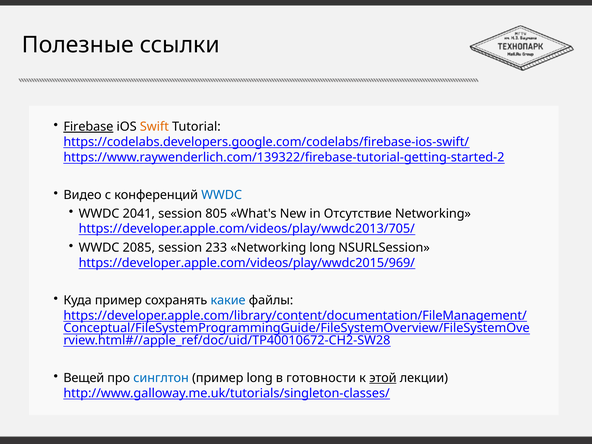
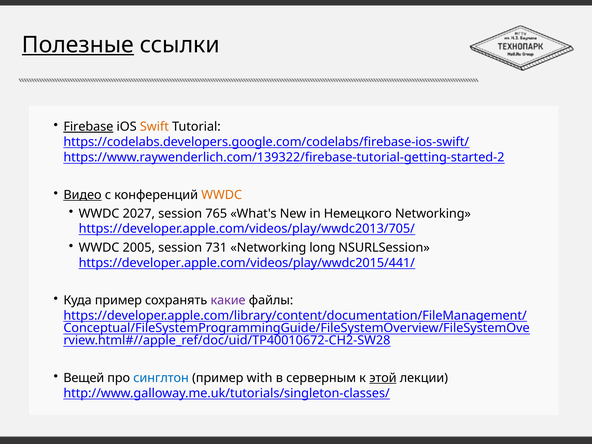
Полезные underline: none -> present
Видео underline: none -> present
WWDC at (222, 195) colour: blue -> orange
2041: 2041 -> 2027
805: 805 -> 765
Отсутствие: Отсутствие -> Немецкого
2085: 2085 -> 2005
233: 233 -> 731
https://developer.apple.com/videos/play/wwdc2015/969/: https://developer.apple.com/videos/play/wwdc2015/969/ -> https://developer.apple.com/videos/play/wwdc2015/441/
какие colour: blue -> purple
пример long: long -> with
готовности: готовности -> серверным
